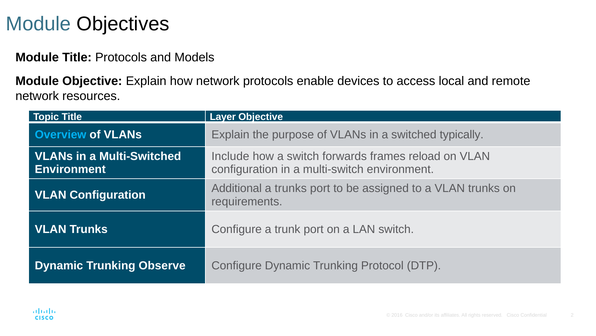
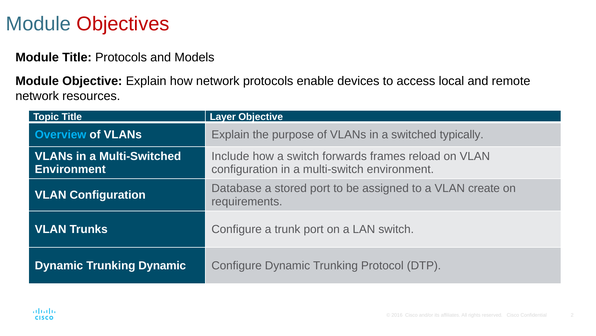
Objectives colour: black -> red
Additional: Additional -> Database
a trunks: trunks -> stored
a VLAN trunks: trunks -> create
Trunking Observe: Observe -> Dynamic
